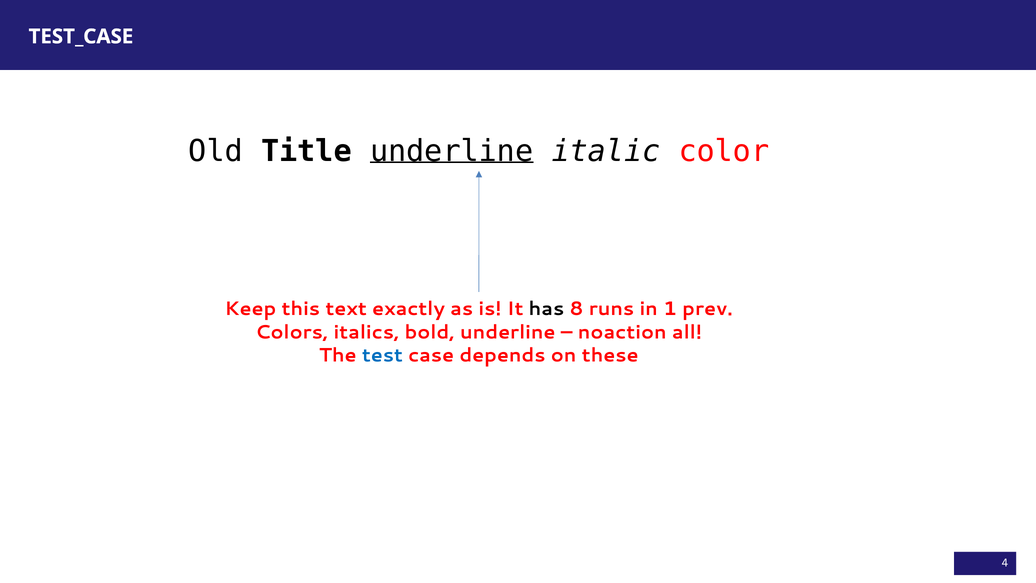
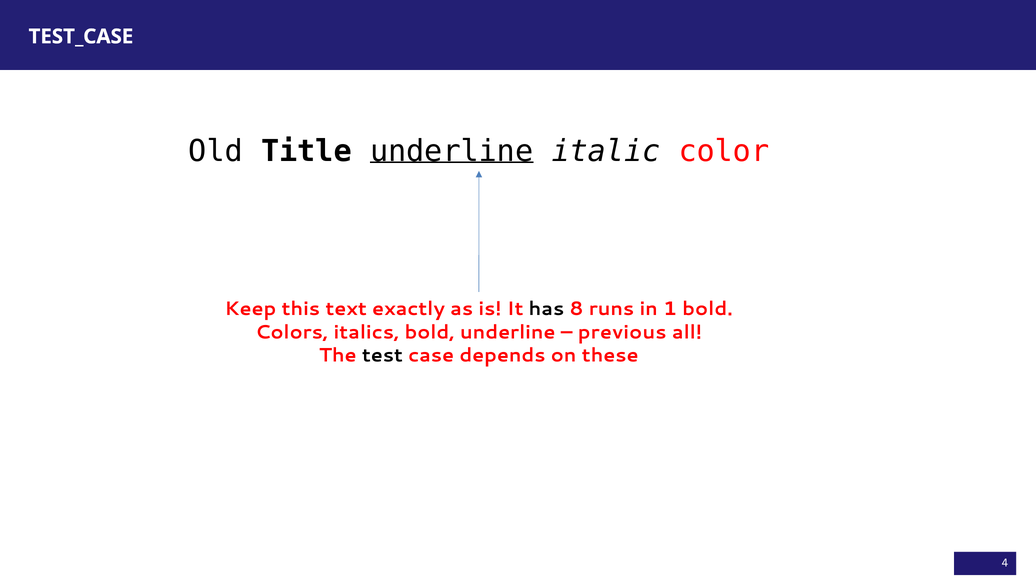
1 prev: prev -> bold
noaction: noaction -> previous
test colour: blue -> black
